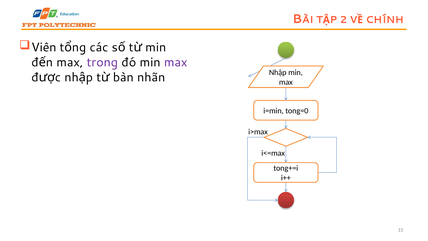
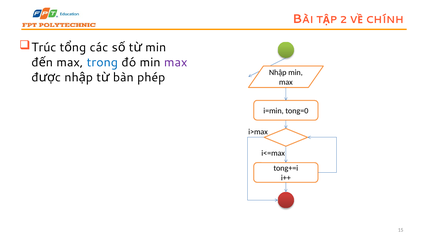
Viên: Viên -> Trúc
trong colour: purple -> blue
nhãn: nhãn -> phép
